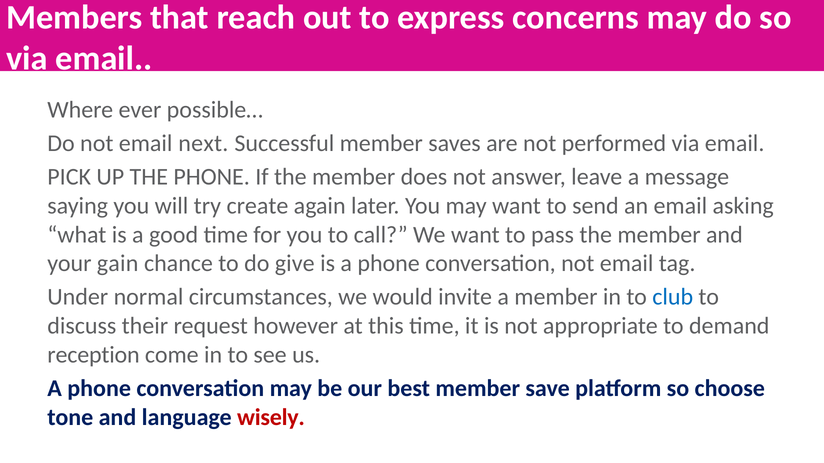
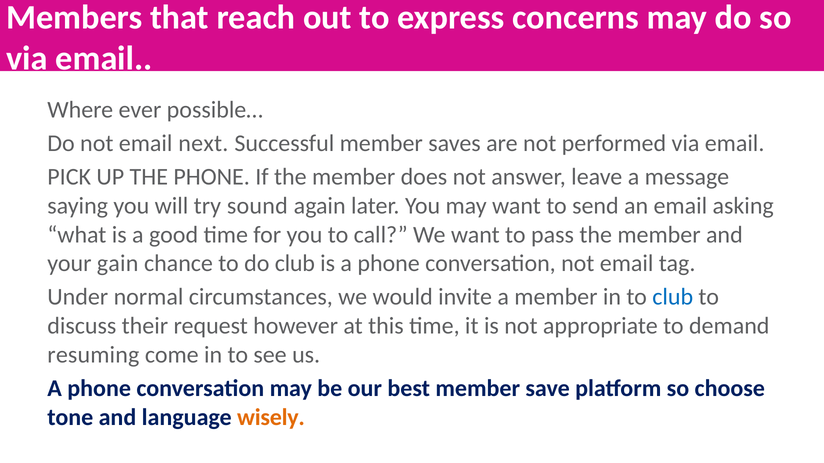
create: create -> sound
do give: give -> club
reception: reception -> resuming
wisely colour: red -> orange
